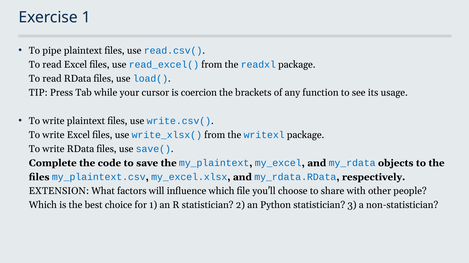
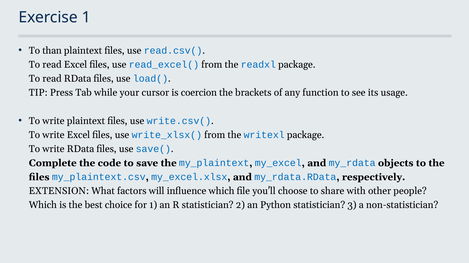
pipe: pipe -> than
